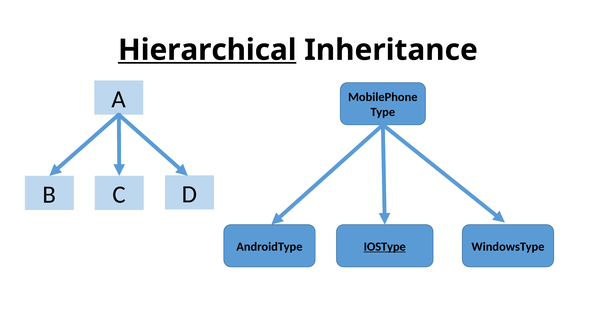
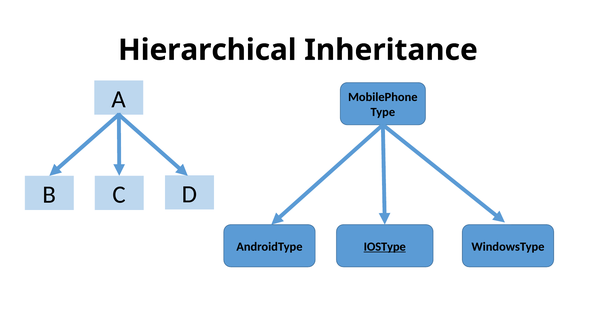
Hierarchical underline: present -> none
